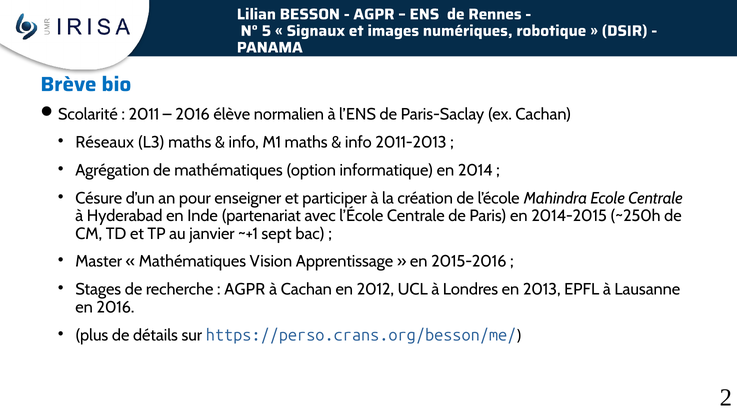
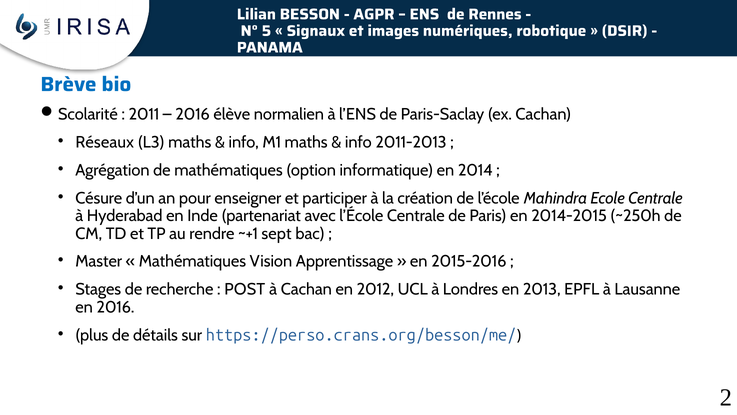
janvier: janvier -> rendre
AGPR at (245, 289): AGPR -> POST
